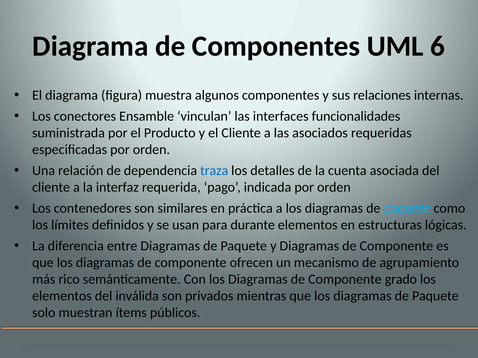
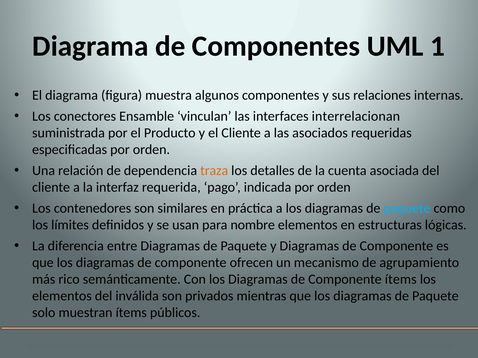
6: 6 -> 1
funcionalidades: funcionalidades -> interrelacionan
traza colour: blue -> orange
durante: durante -> nombre
Componente grado: grado -> ítems
